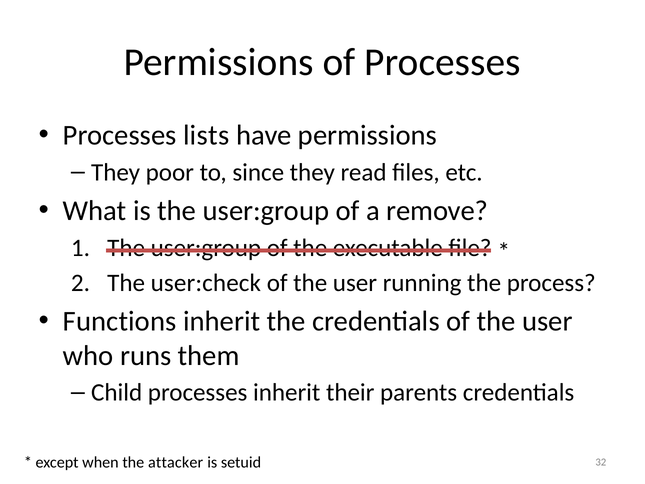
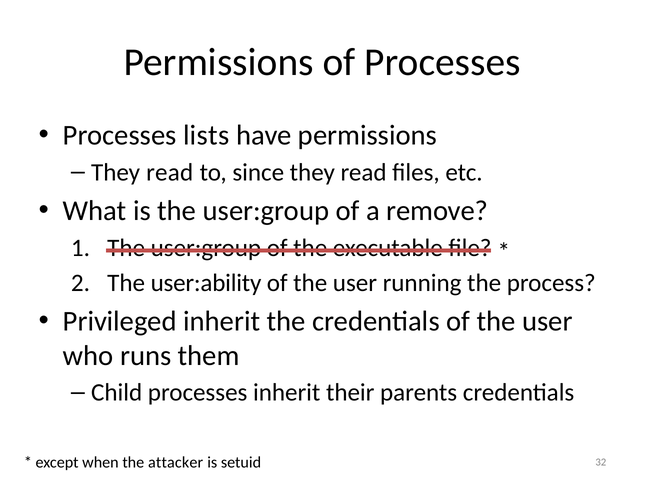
poor at (170, 172): poor -> read
user:check: user:check -> user:ability
Functions: Functions -> Privileged
